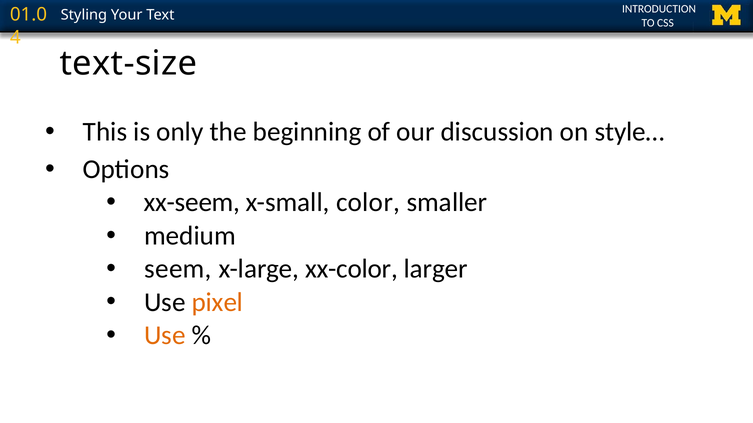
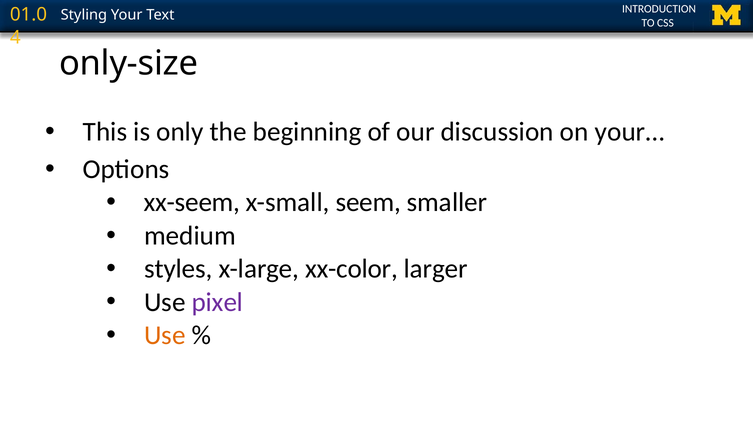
text-size: text-size -> only-size
style…: style… -> your…
color: color -> seem
seem: seem -> styles
pixel colour: orange -> purple
